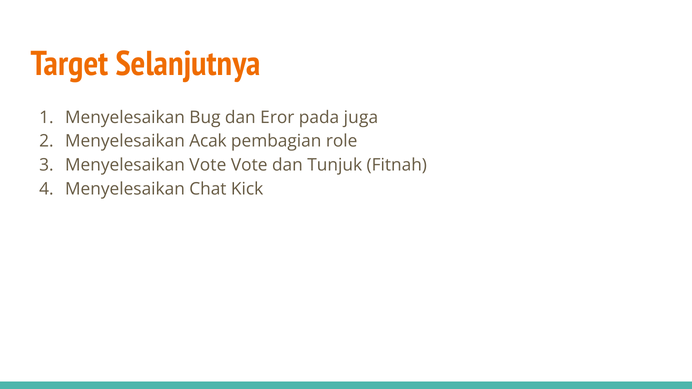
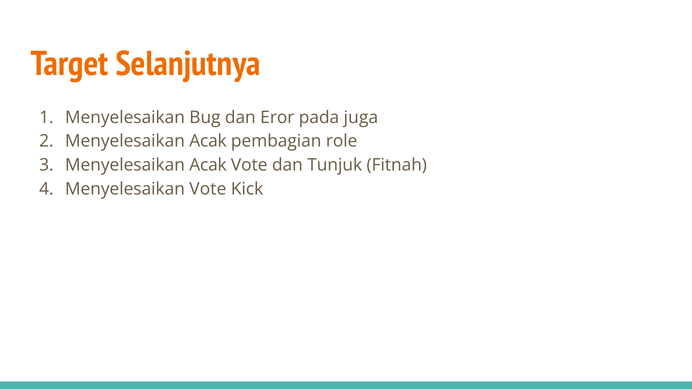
Vote at (208, 165): Vote -> Acak
Menyelesaikan Chat: Chat -> Vote
